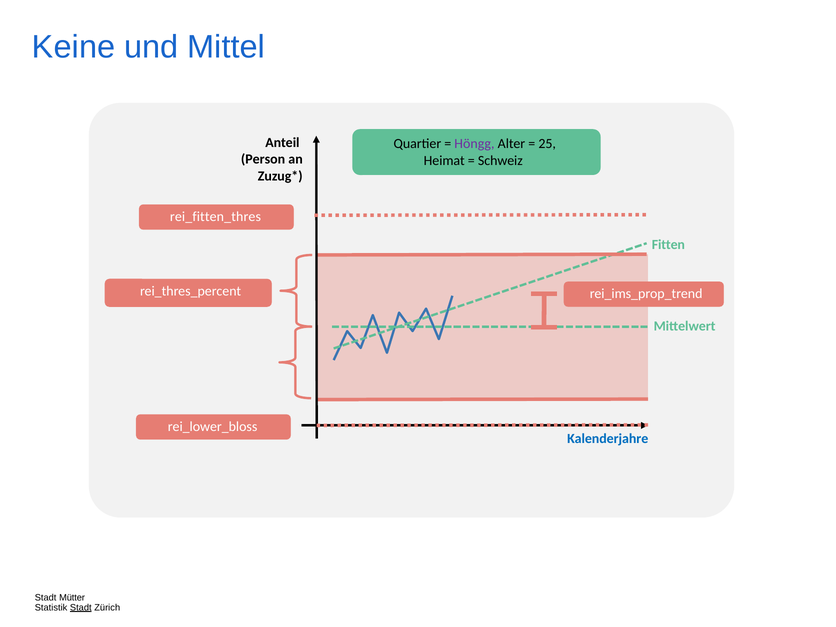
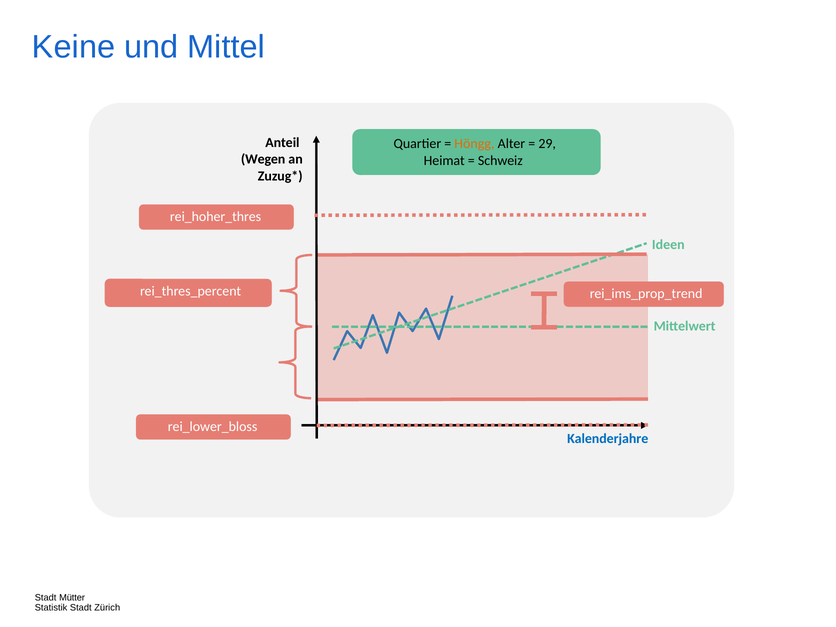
Höngg colour: purple -> orange
25: 25 -> 29
Person: Person -> Wegen
rei_fitten_thres: rei_fitten_thres -> rei_hoher_thres
Fitten: Fitten -> Ideen
Stadt at (81, 608) underline: present -> none
